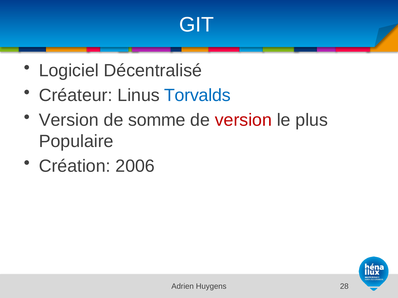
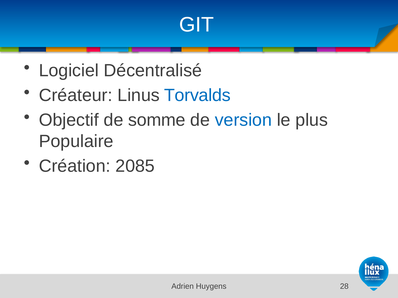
Version at (69, 120): Version -> Objectif
version at (243, 120) colour: red -> blue
2006: 2006 -> 2085
